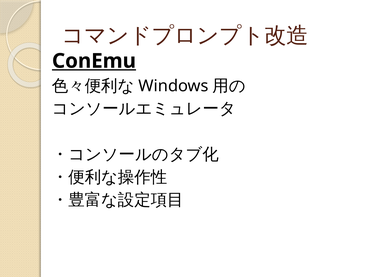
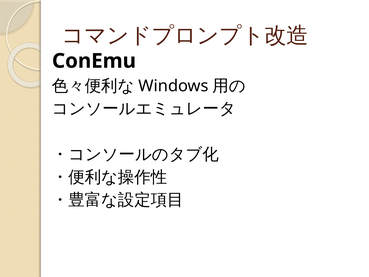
ConEmu underline: present -> none
